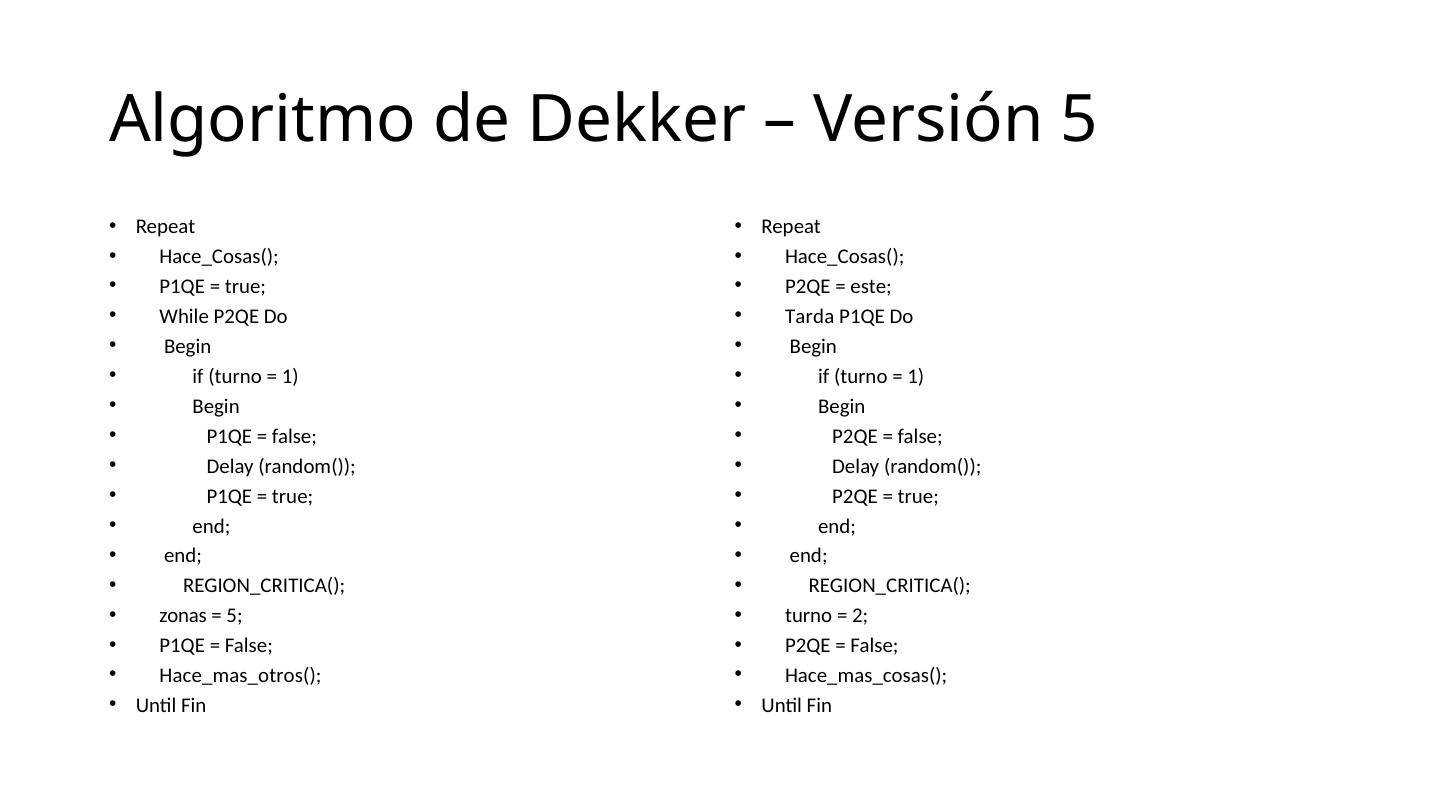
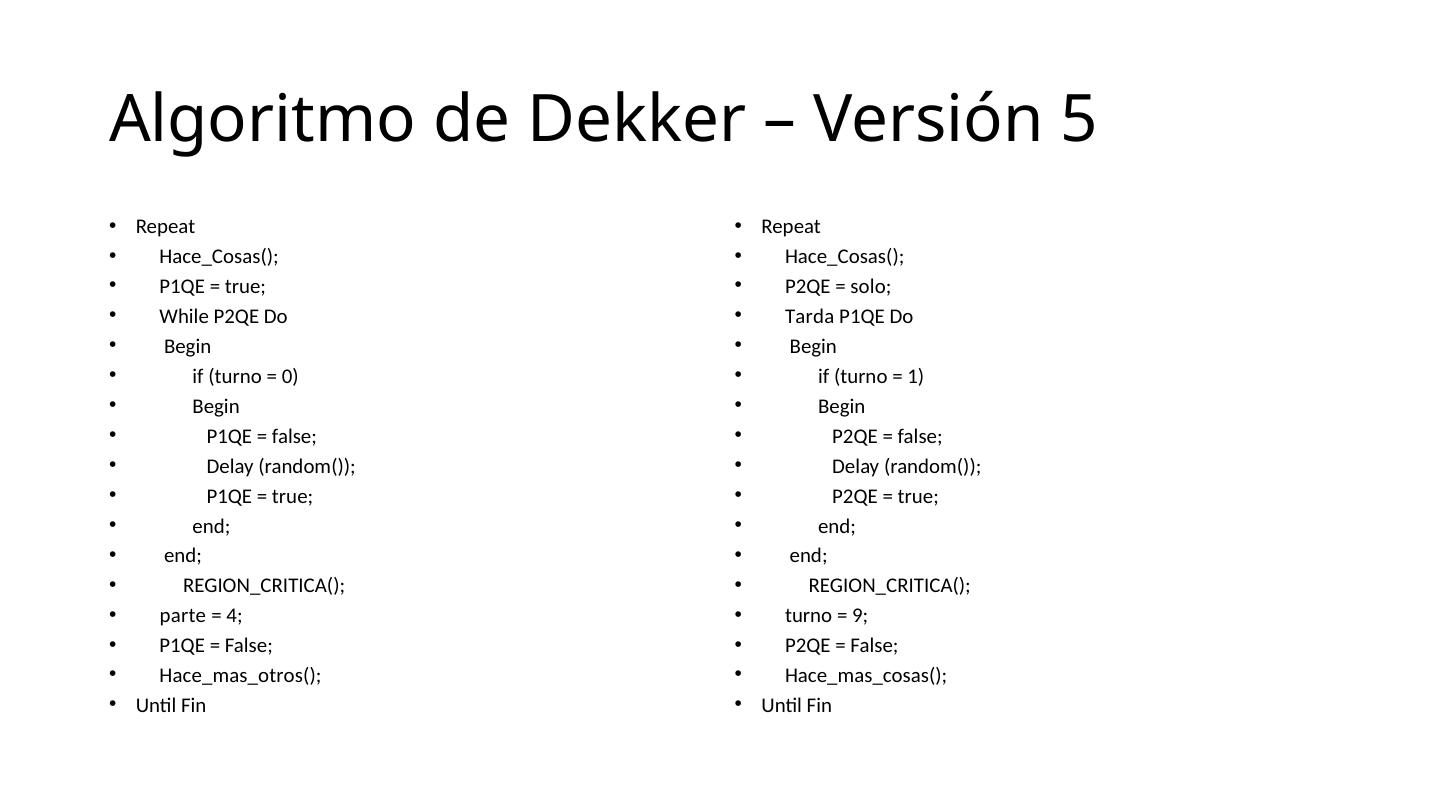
este: este -> solo
1 at (290, 377): 1 -> 0
zonas: zonas -> parte
5 at (235, 616): 5 -> 4
2: 2 -> 9
